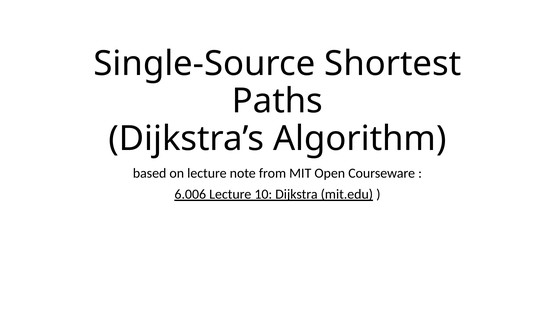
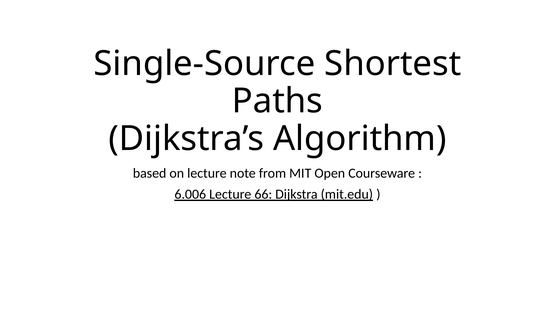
10: 10 -> 66
